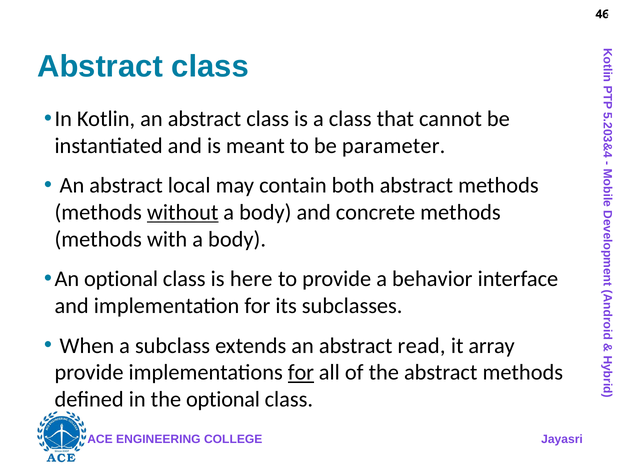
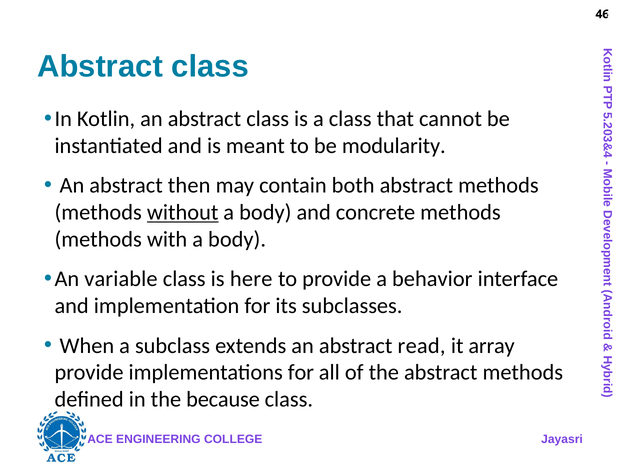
parameter: parameter -> modularity
local: local -> then
An optional: optional -> variable
for at (301, 372) underline: present -> none
the optional: optional -> because
